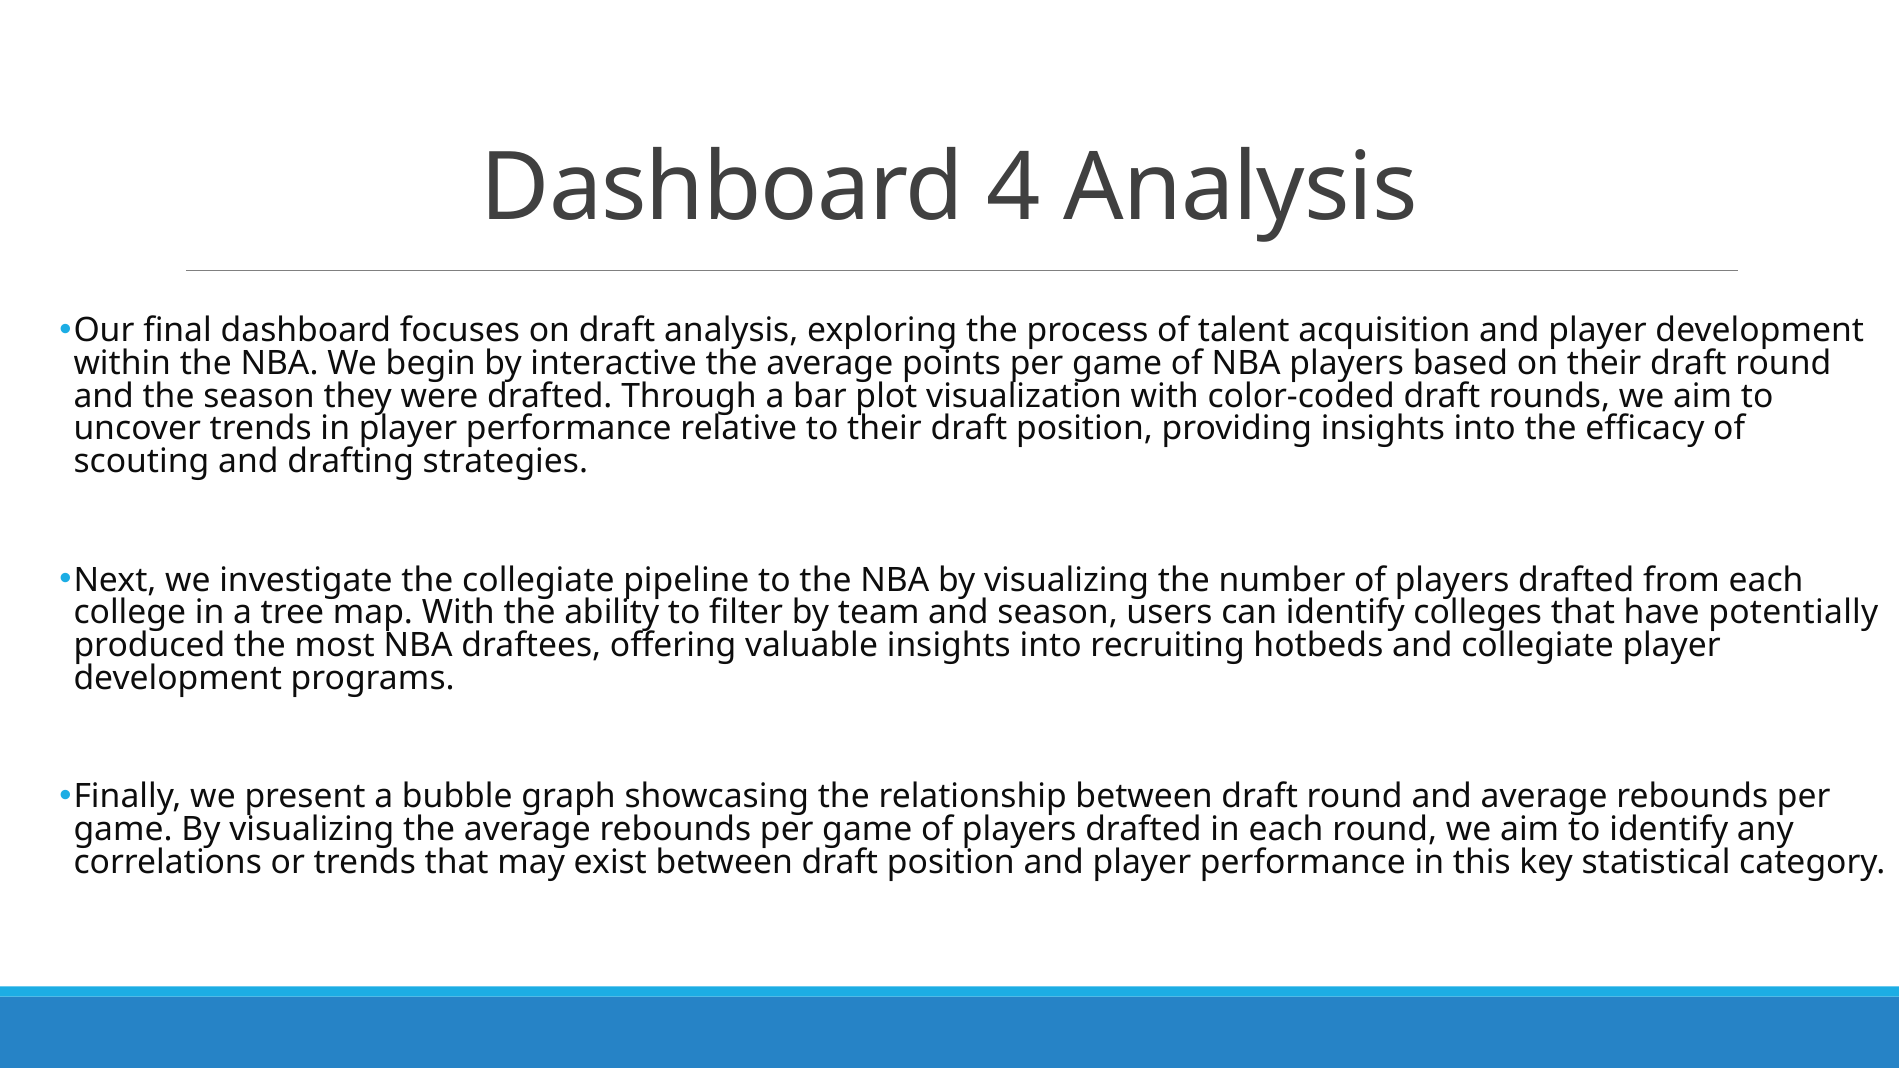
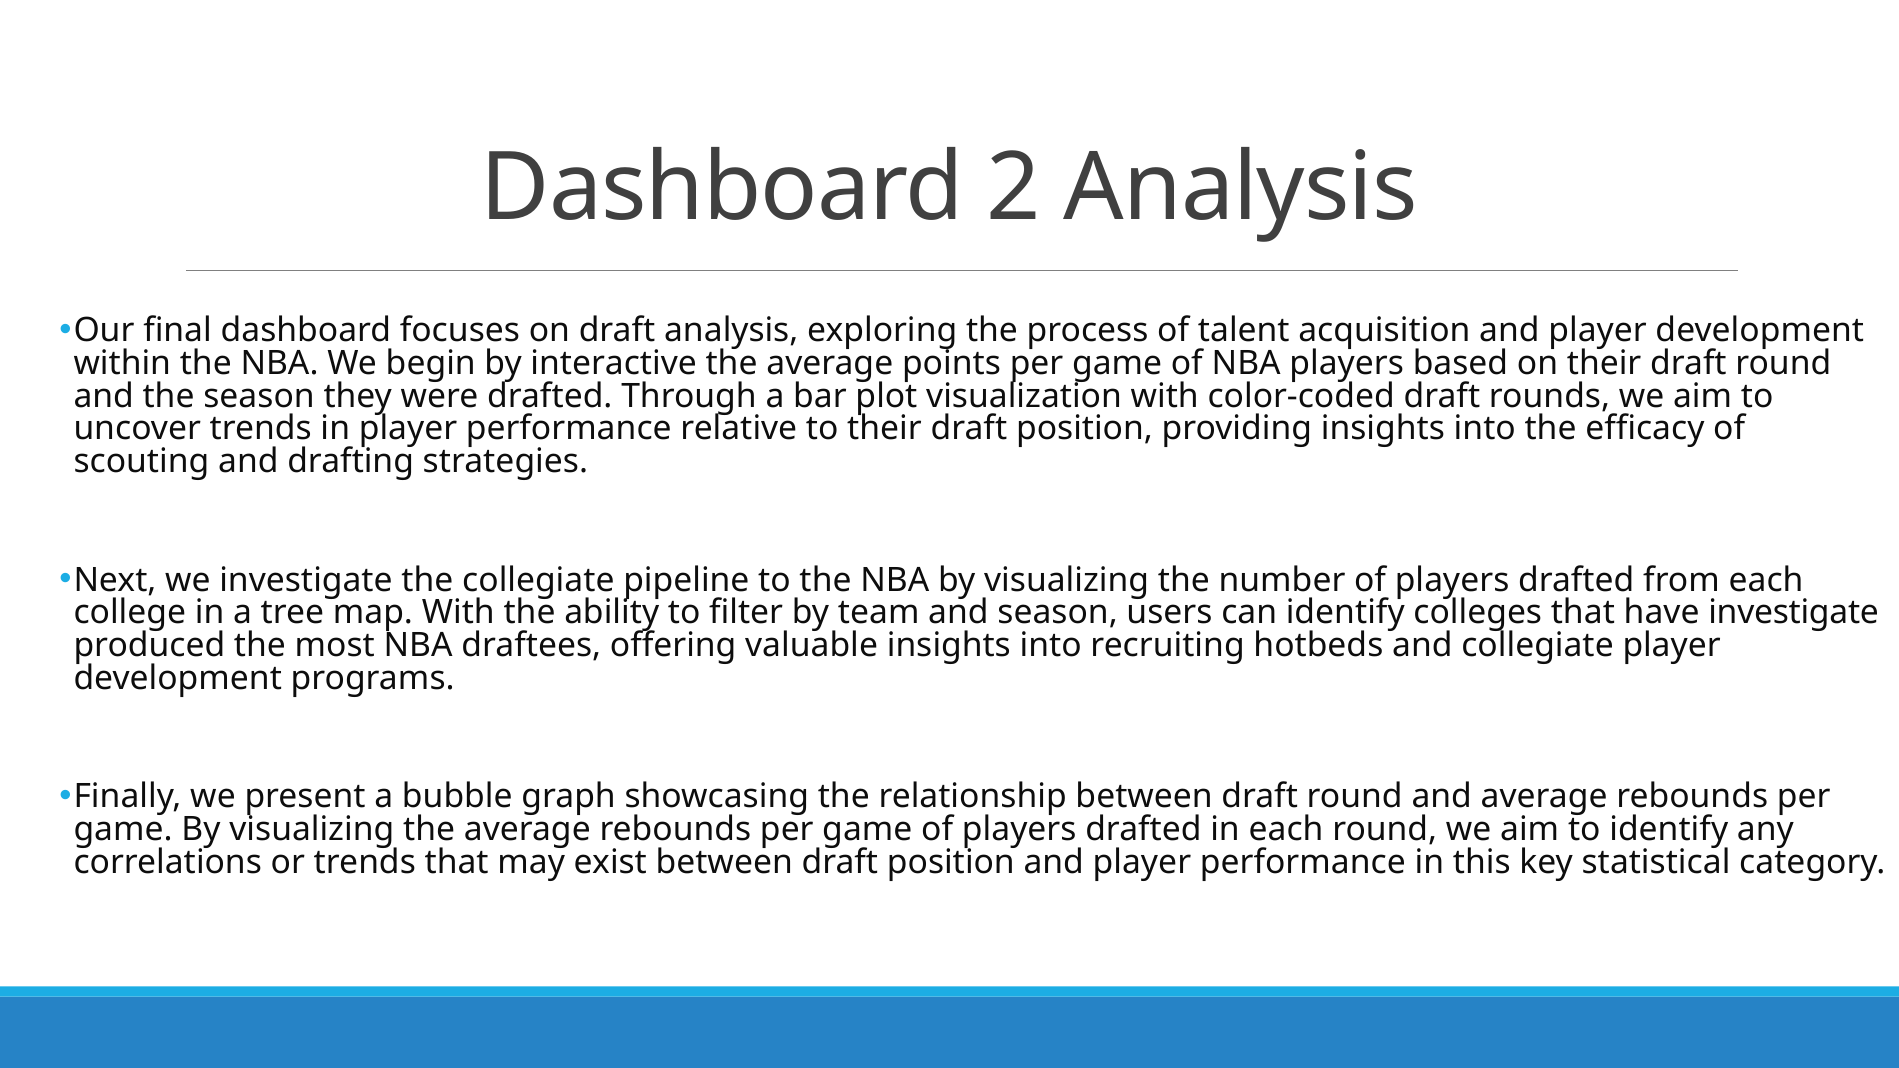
4: 4 -> 2
have potentially: potentially -> investigate
